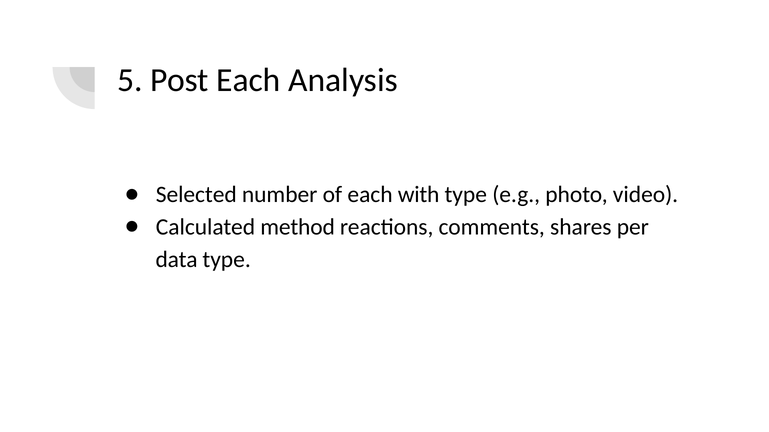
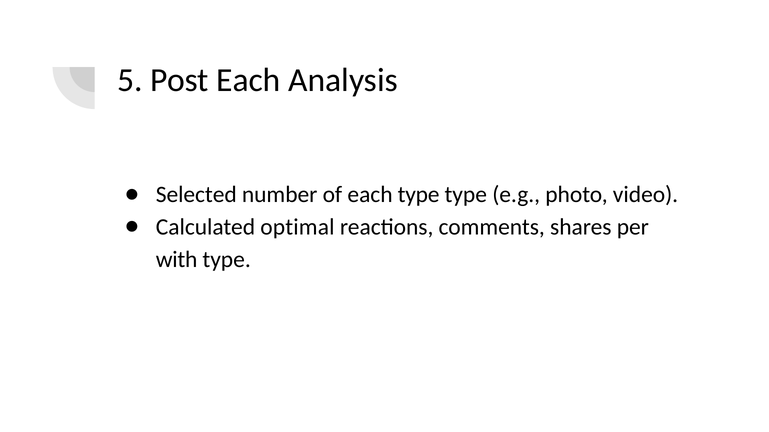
each with: with -> type
method: method -> optimal
data: data -> with
